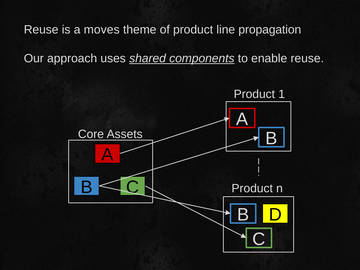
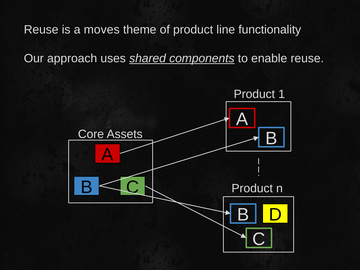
propagation: propagation -> functionality
